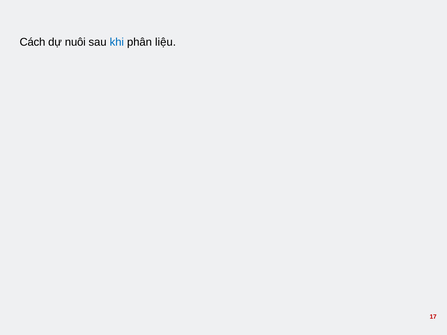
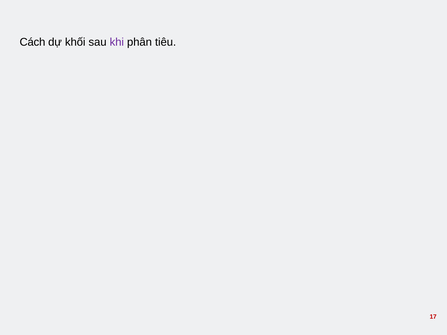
nuôi: nuôi -> khối
khi colour: blue -> purple
liệu: liệu -> tiêu
